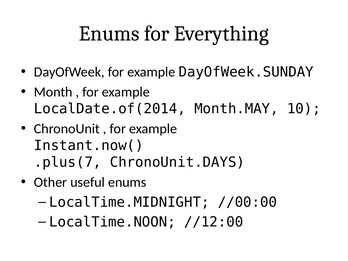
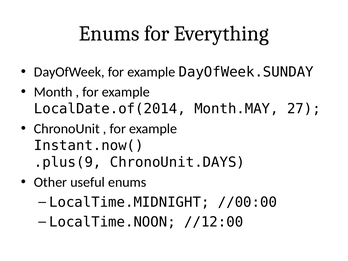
10: 10 -> 27
.plus(7: .plus(7 -> .plus(9
